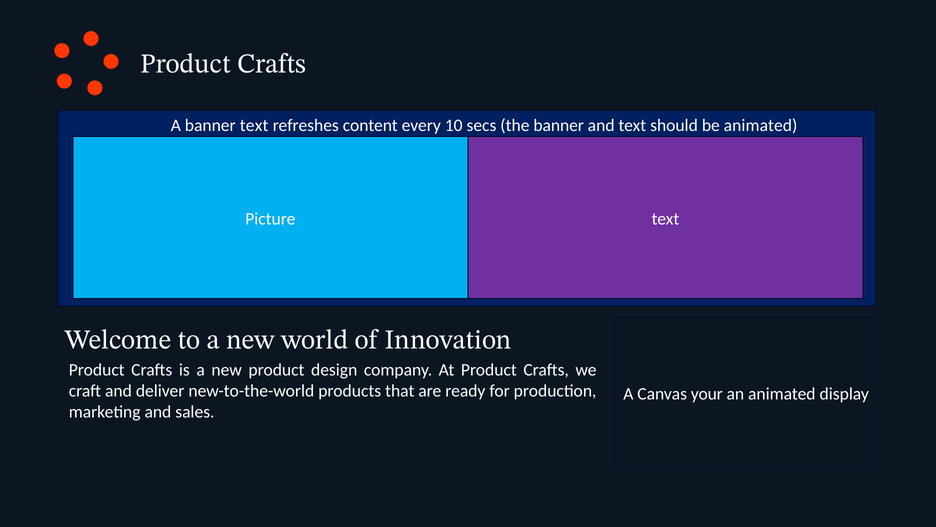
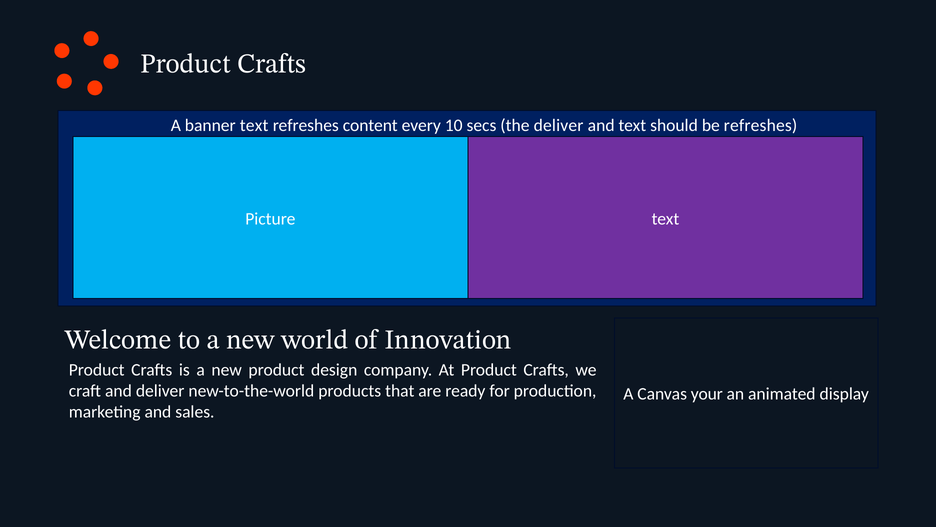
the banner: banner -> deliver
be animated: animated -> refreshes
